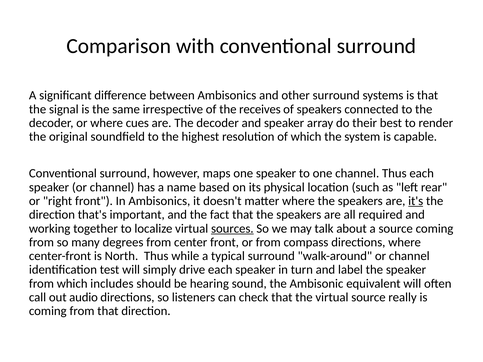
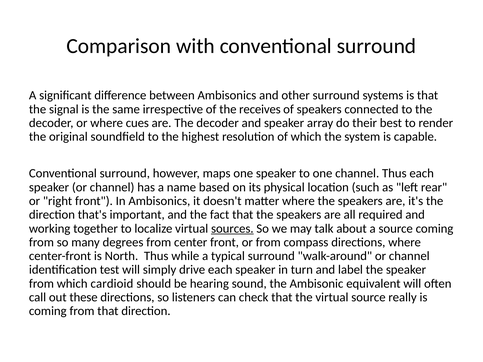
it's underline: present -> none
includes: includes -> cardioid
audio: audio -> these
